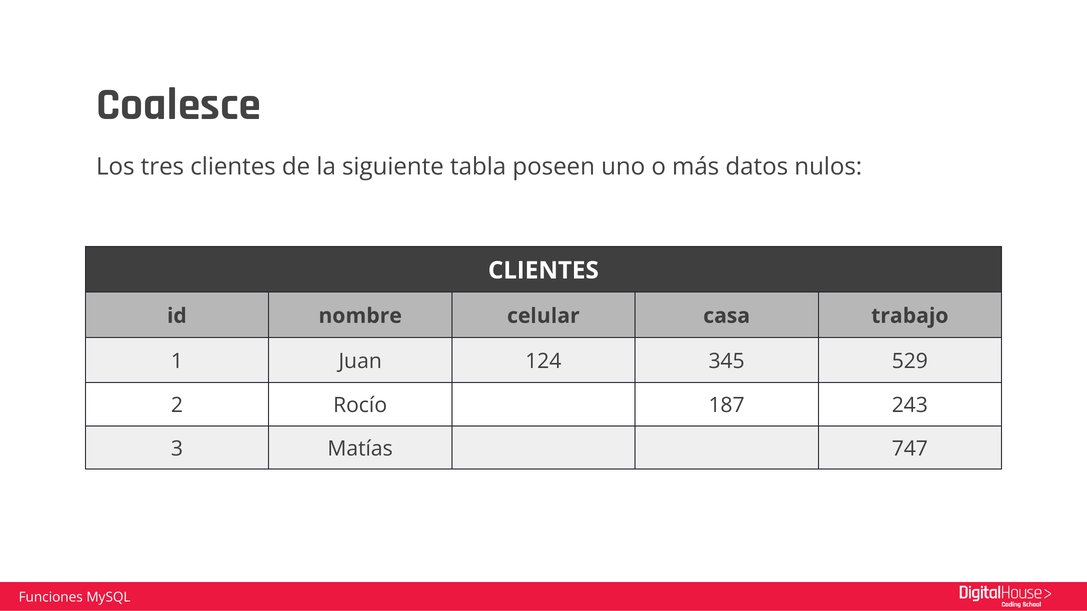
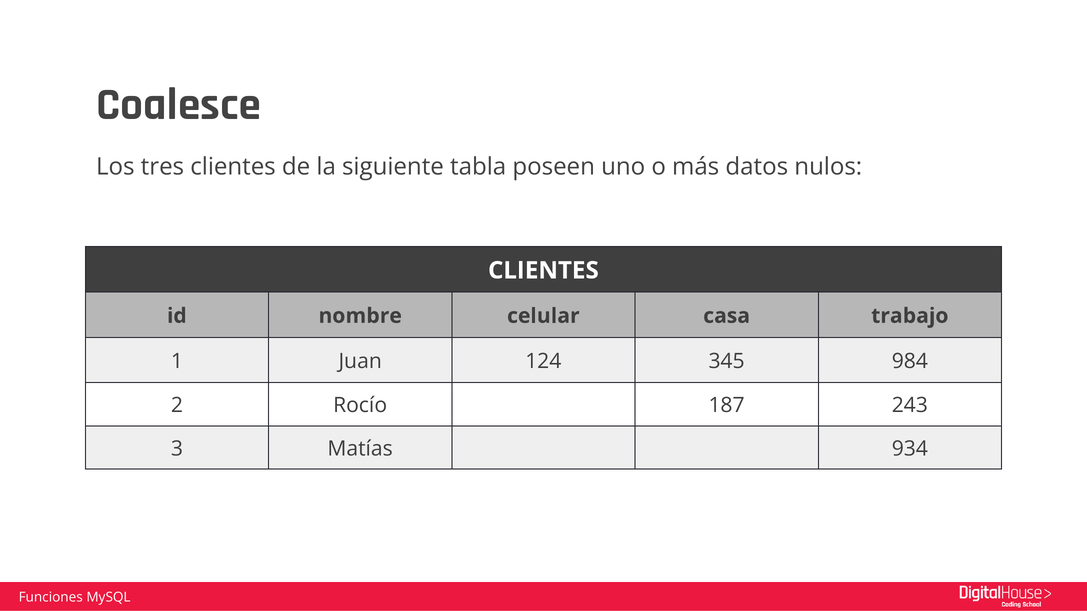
529: 529 -> 984
747: 747 -> 934
